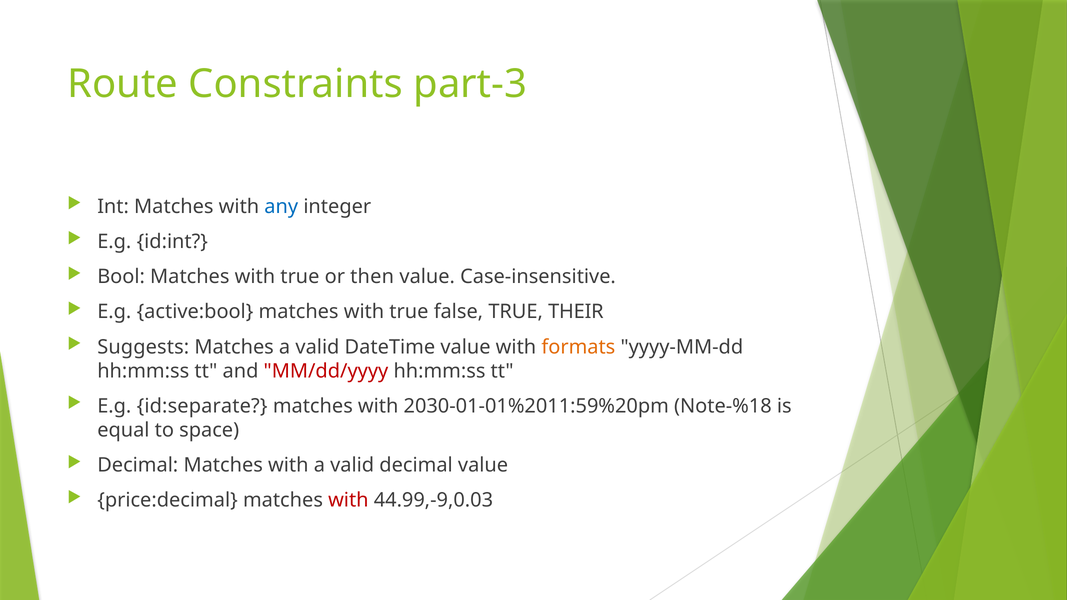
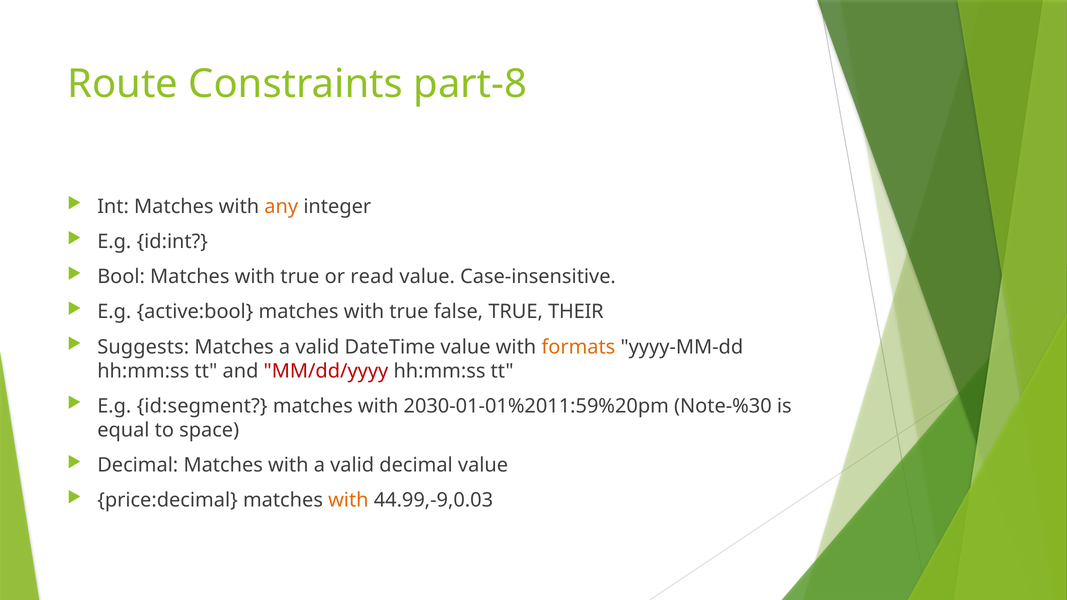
part-3: part-3 -> part-8
any colour: blue -> orange
then: then -> read
id:separate: id:separate -> id:segment
Note-%18: Note-%18 -> Note-%30
with at (348, 500) colour: red -> orange
